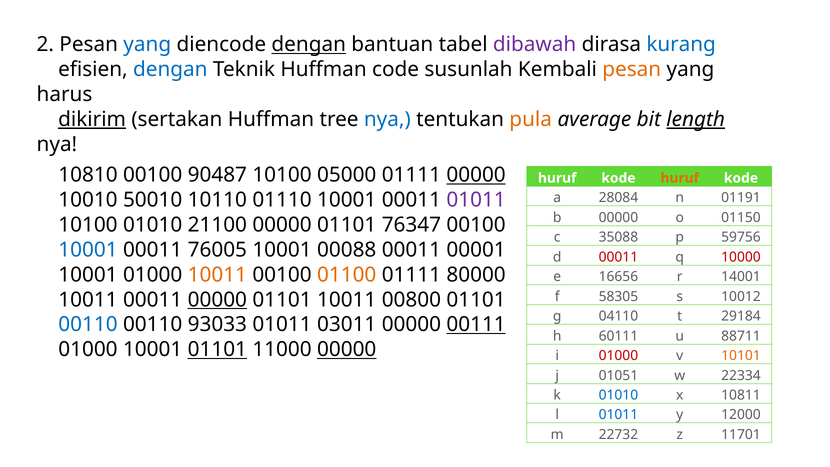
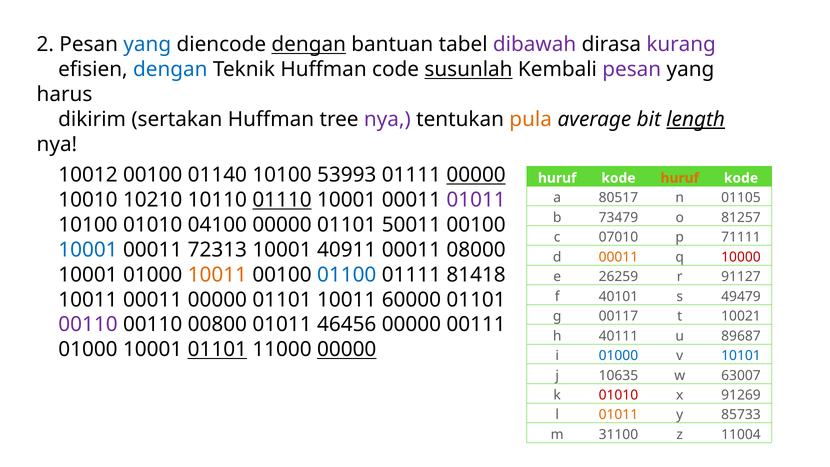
kurang colour: blue -> purple
susunlah underline: none -> present
pesan at (632, 70) colour: orange -> purple
dikirim underline: present -> none
nya at (387, 119) colour: blue -> purple
10810: 10810 -> 10012
90487: 90487 -> 01140
05000: 05000 -> 53993
28084: 28084 -> 80517
01191: 01191 -> 01105
50010: 50010 -> 10210
01110 underline: none -> present
b 00000: 00000 -> 73479
01150: 01150 -> 81257
21100: 21100 -> 04100
76347: 76347 -> 50011
35088: 35088 -> 07010
59756: 59756 -> 71111
76005: 76005 -> 72313
00088: 00088 -> 40911
00001: 00001 -> 08000
00011 at (618, 257) colour: red -> orange
01100 colour: orange -> blue
80000: 80000 -> 81418
16656: 16656 -> 26259
14001: 14001 -> 91127
58305: 58305 -> 40101
10012: 10012 -> 49479
00000 at (217, 300) underline: present -> none
00800: 00800 -> 60000
04110: 04110 -> 00117
29184: 29184 -> 10021
00110 at (88, 325) colour: blue -> purple
93033: 93033 -> 00800
03011: 03011 -> 46456
00111 underline: present -> none
60111: 60111 -> 40111
88711: 88711 -> 89687
01000 at (618, 356) colour: red -> blue
10101 colour: orange -> blue
01051: 01051 -> 10635
22334: 22334 -> 63007
01010 at (618, 395) colour: blue -> red
10811: 10811 -> 91269
01011 at (618, 415) colour: blue -> orange
12000: 12000 -> 85733
22732: 22732 -> 31100
11701: 11701 -> 11004
